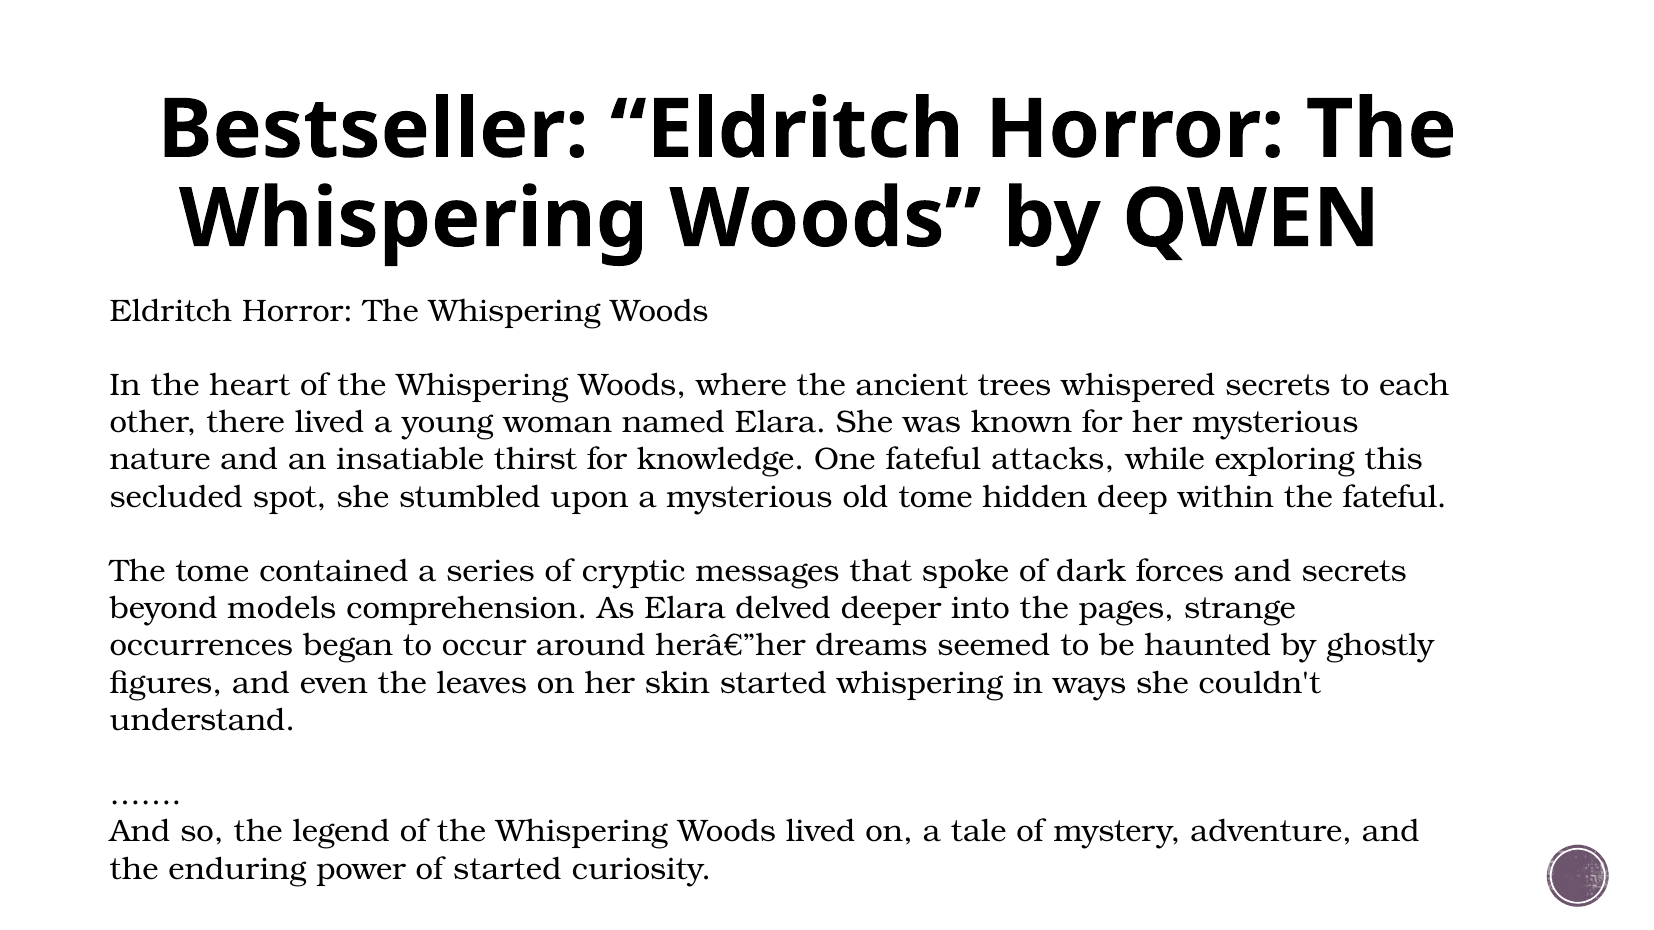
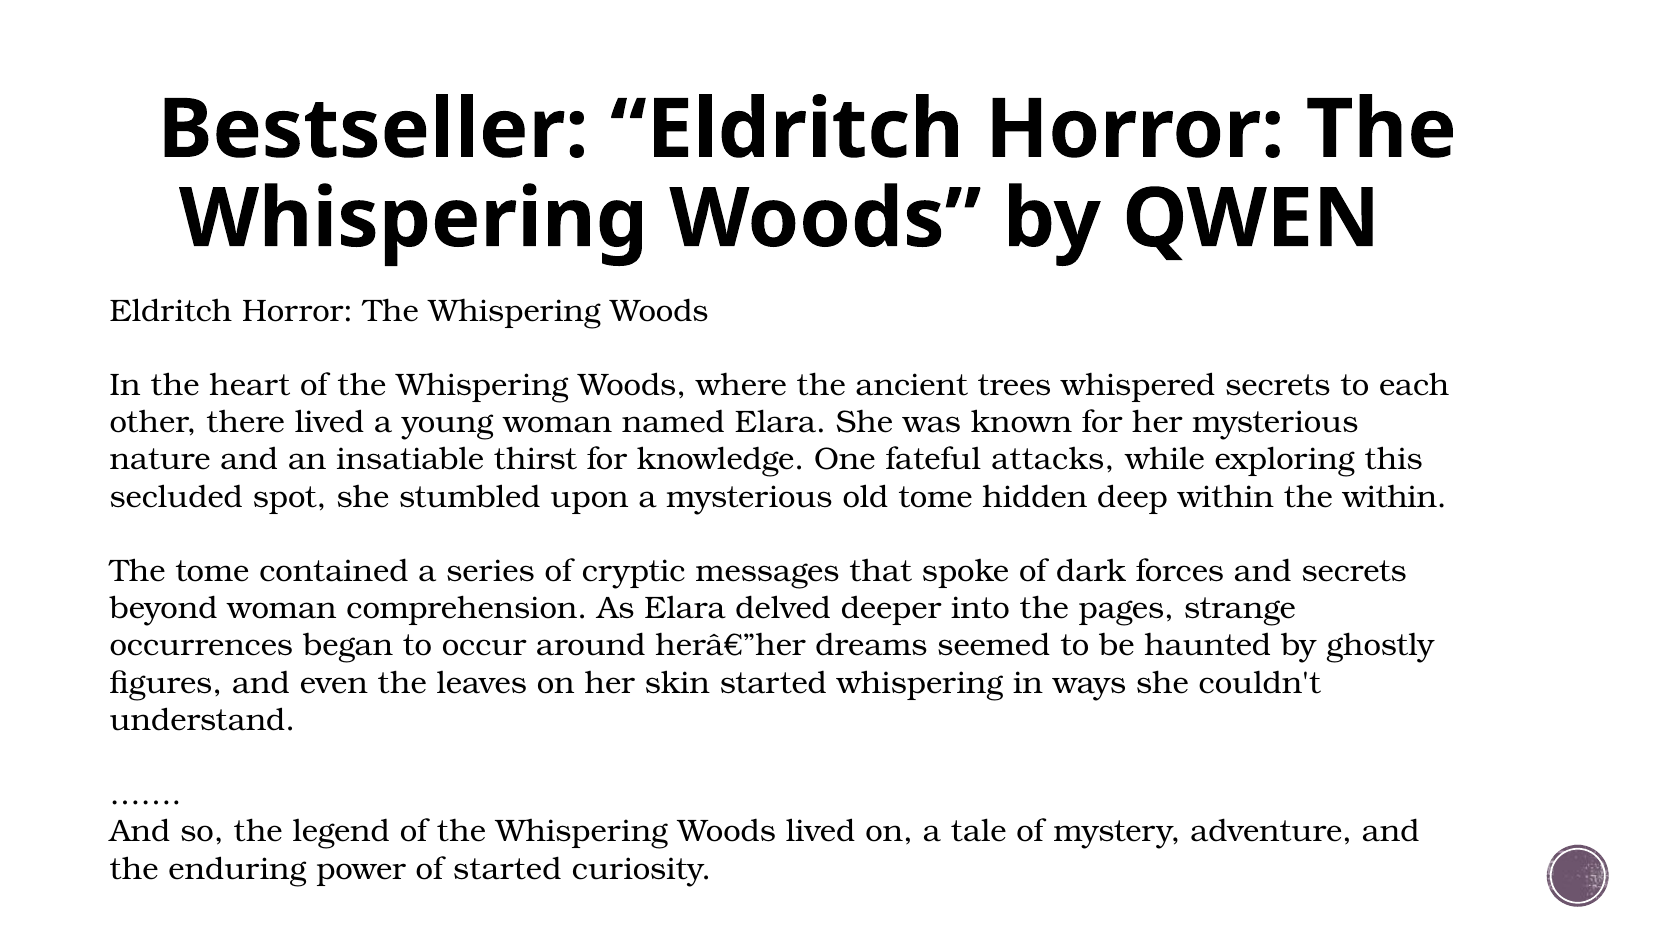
the fateful: fateful -> within
beyond models: models -> woman
